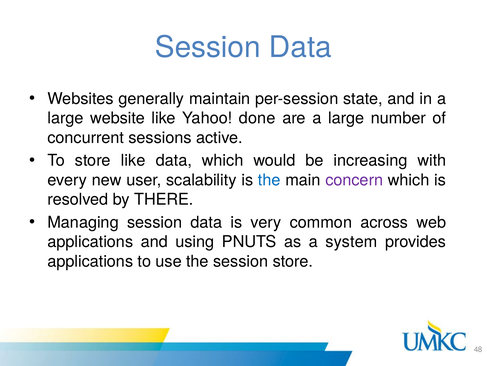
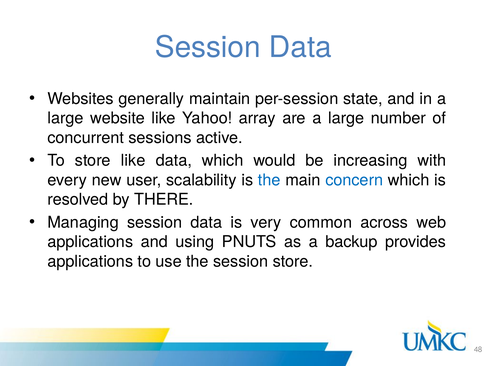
done: done -> array
concern colour: purple -> blue
system: system -> backup
